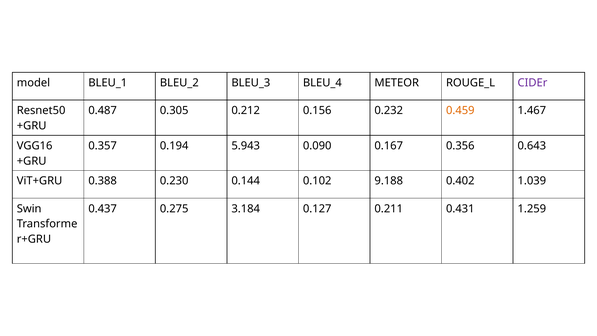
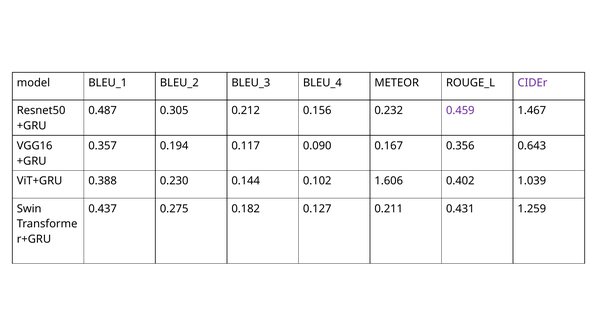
0.459 colour: orange -> purple
5.943: 5.943 -> 0.117
9.188: 9.188 -> 1.606
3.184: 3.184 -> 0.182
